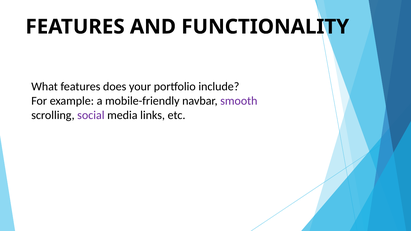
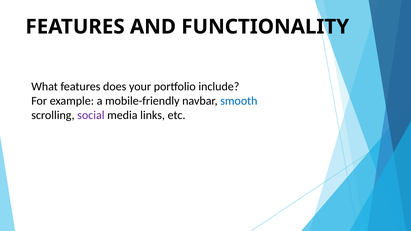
smooth colour: purple -> blue
